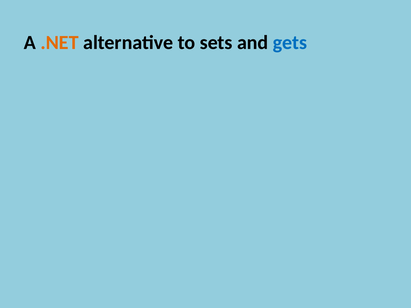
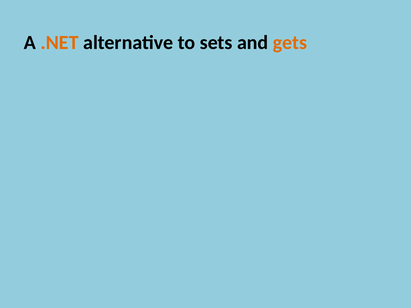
gets colour: blue -> orange
